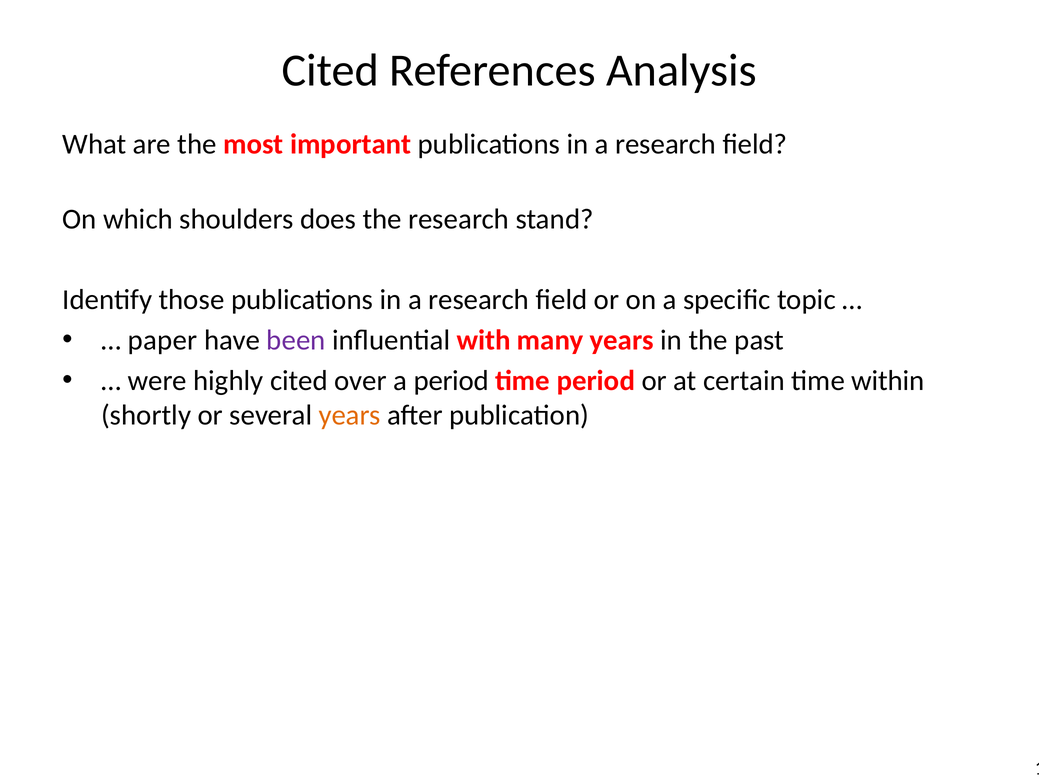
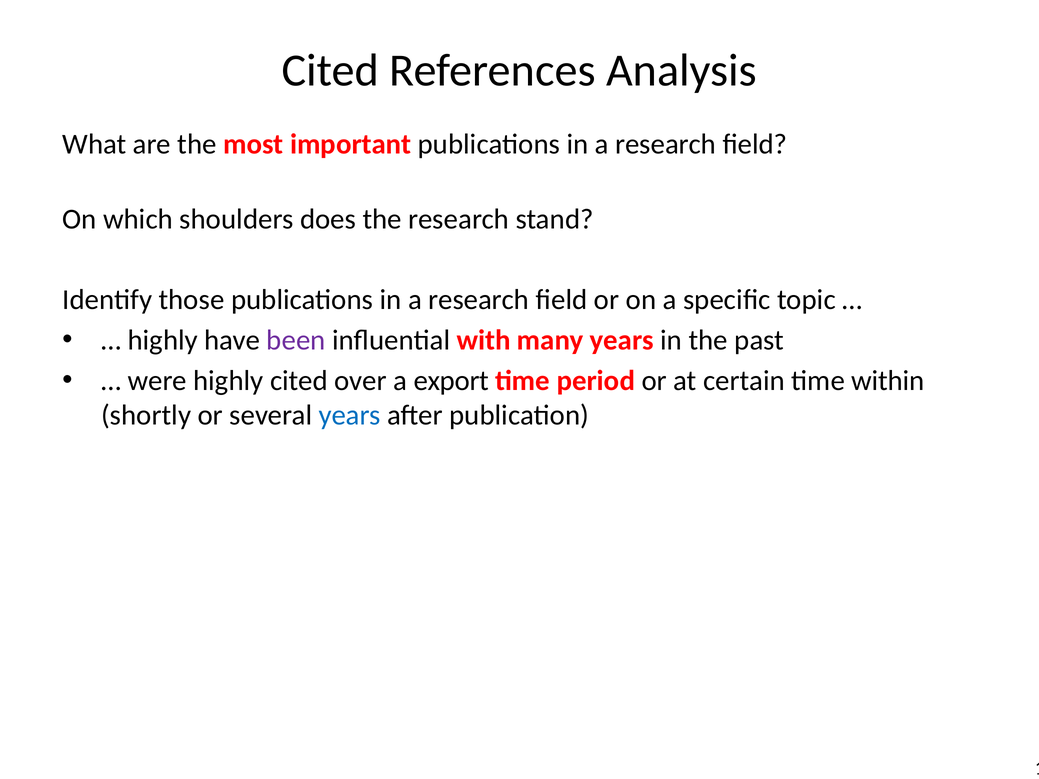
paper at (163, 340): paper -> highly
a period: period -> export
years at (350, 416) colour: orange -> blue
